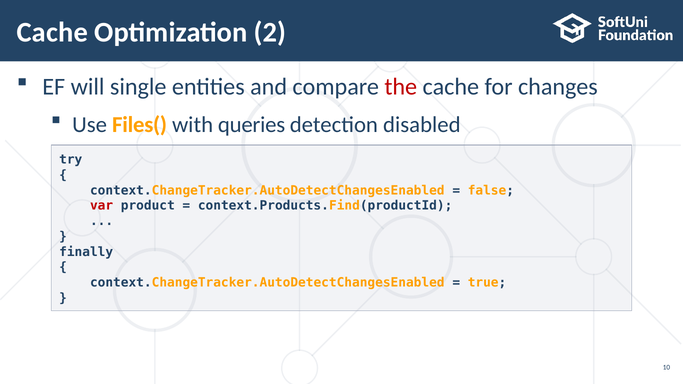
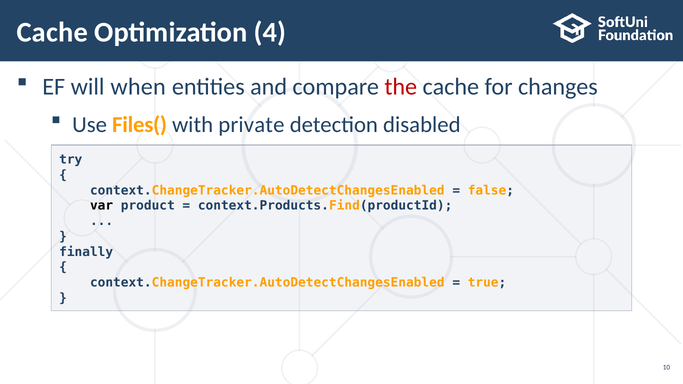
2: 2 -> 4
single: single -> when
queries: queries -> private
var colour: red -> black
